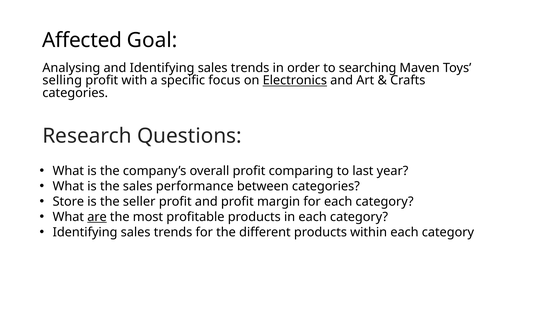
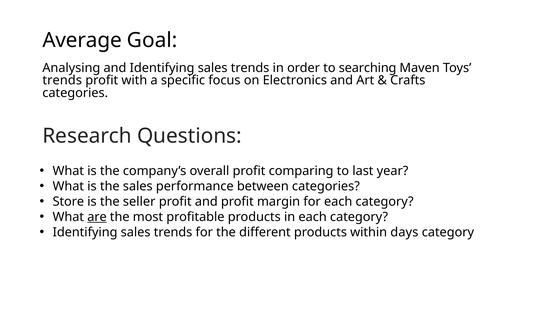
Affected: Affected -> Average
selling at (62, 80): selling -> trends
Electronics underline: present -> none
within each: each -> days
